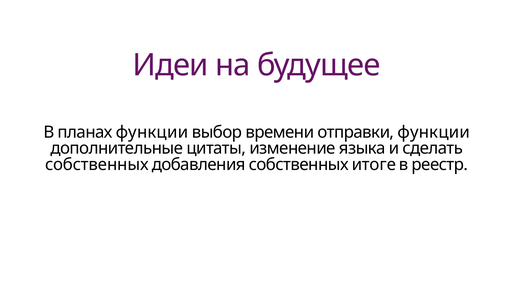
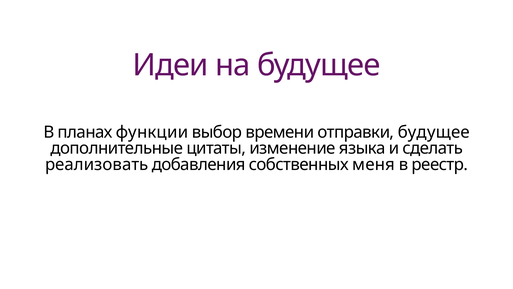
отправки функции: функции -> будущее
собственных at (97, 164): собственных -> реализовать
итоге: итоге -> меня
